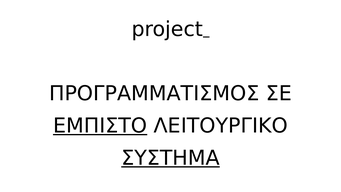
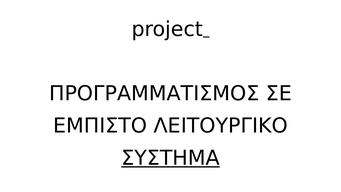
ΕΜΠΙΣΤΟ underline: present -> none
